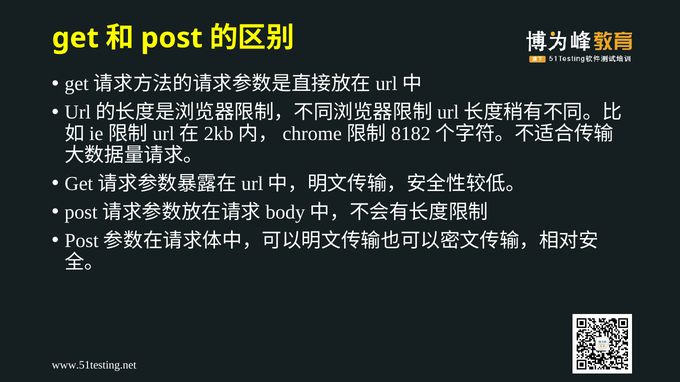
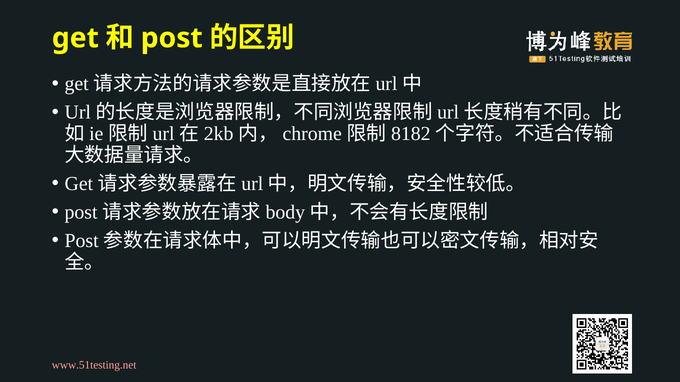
www.51testing.net colour: white -> pink
